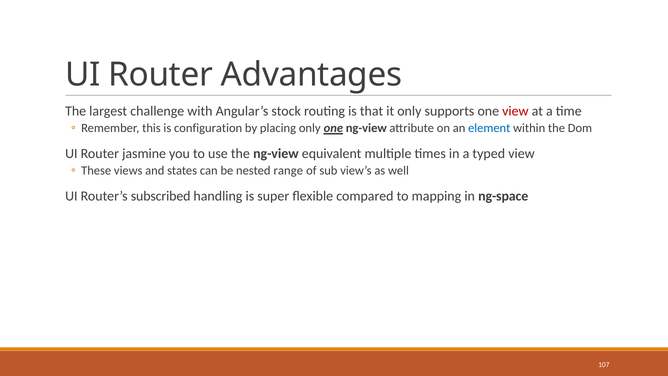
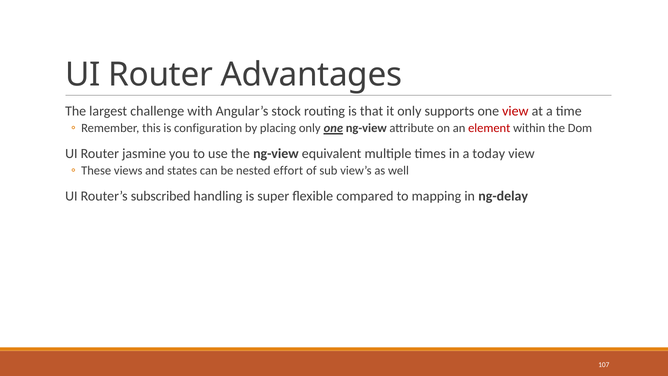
element colour: blue -> red
typed: typed -> today
range: range -> effort
ng-space: ng-space -> ng-delay
